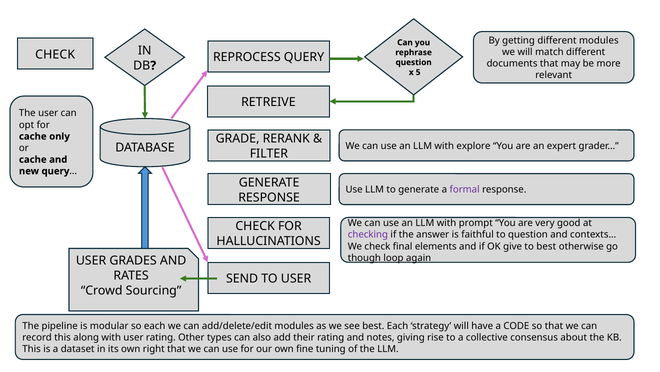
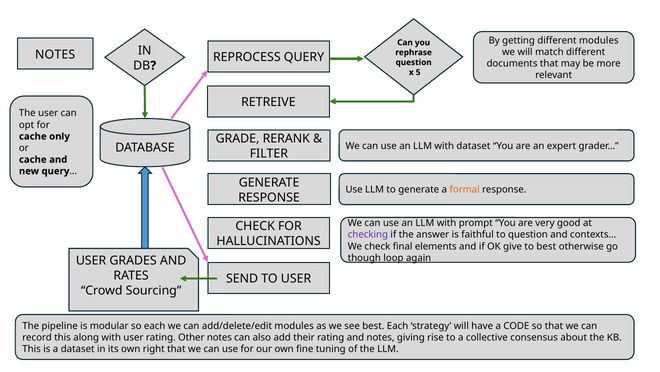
CHECK at (55, 54): CHECK -> NOTES
with explore: explore -> dataset
formal colour: purple -> orange
Other types: types -> notes
